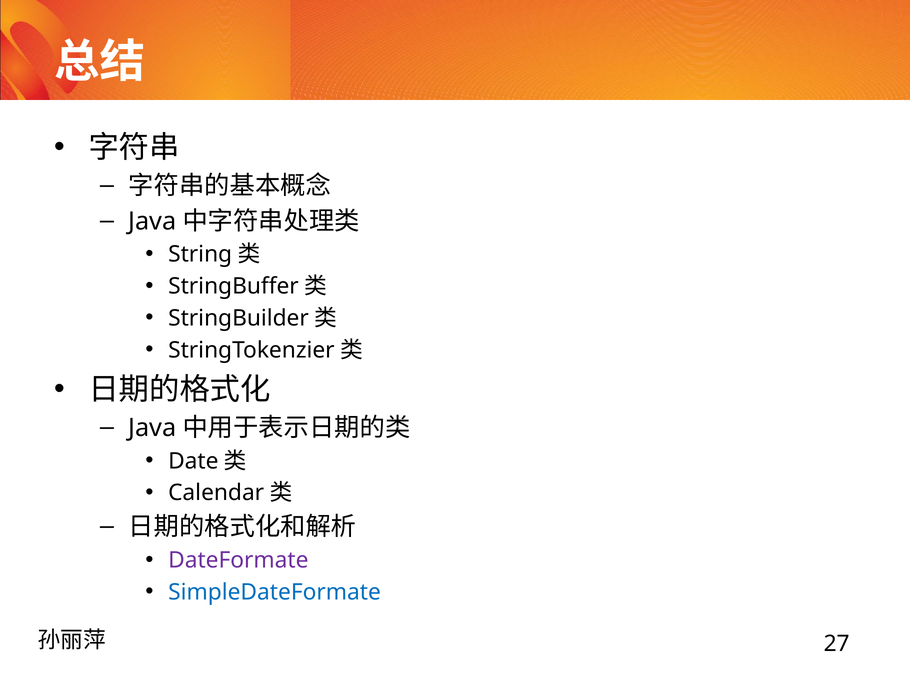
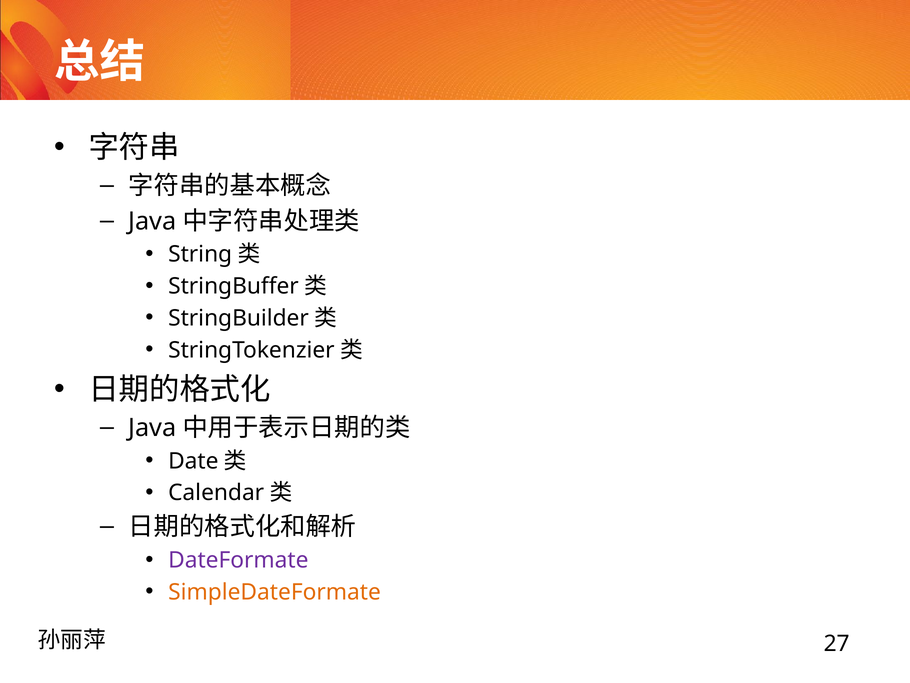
SimpleDateFormate colour: blue -> orange
